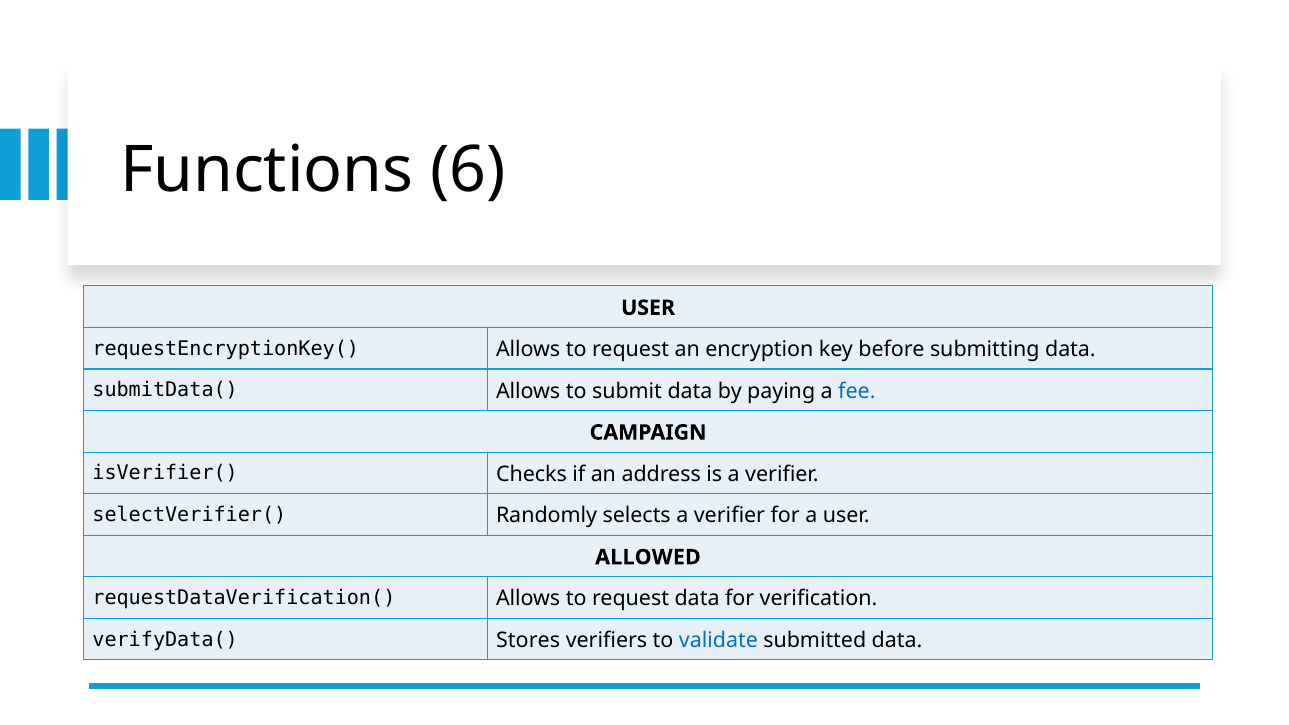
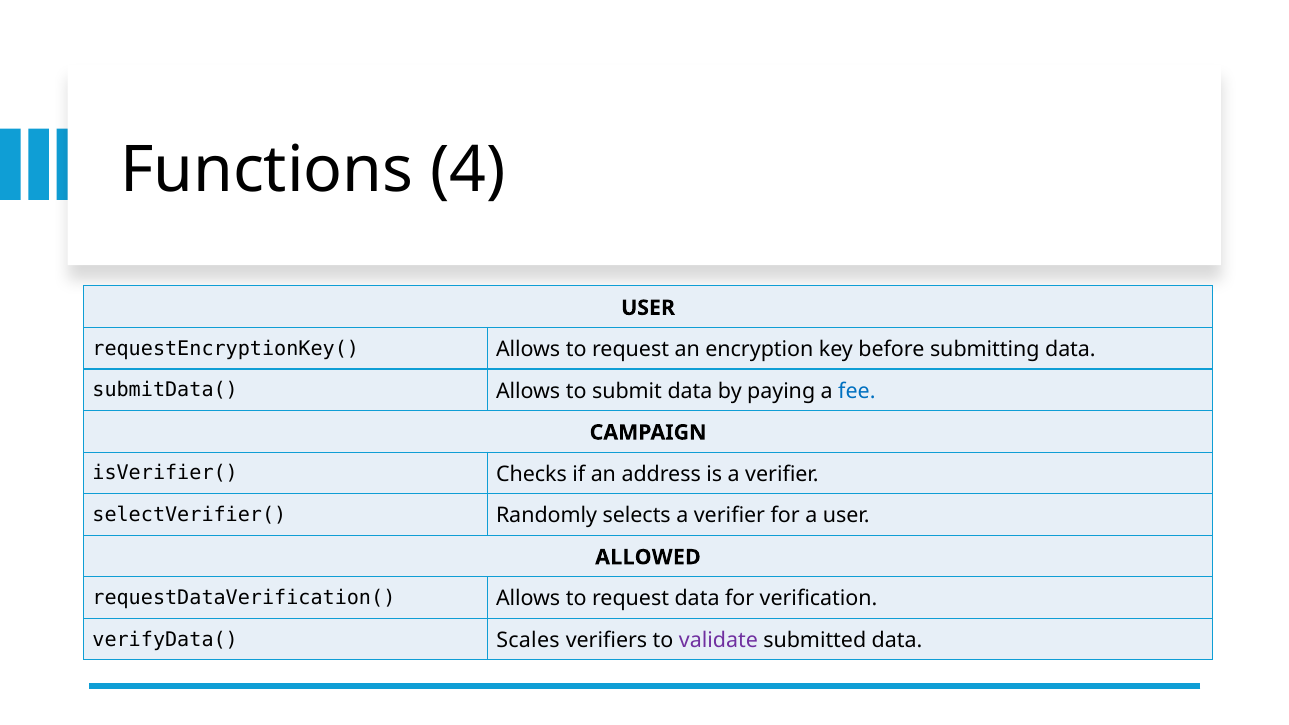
6: 6 -> 4
Stores: Stores -> Scales
validate colour: blue -> purple
